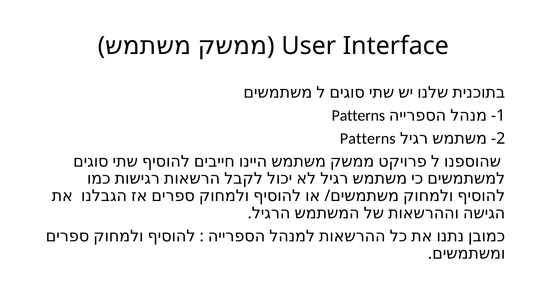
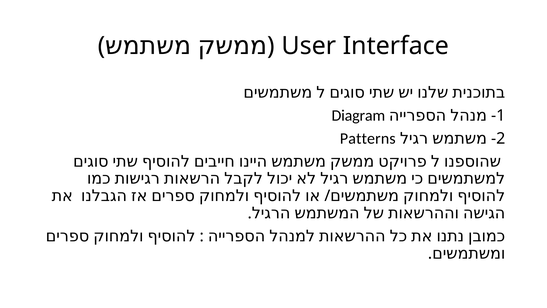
Patterns at (358, 115): Patterns -> Diagram
